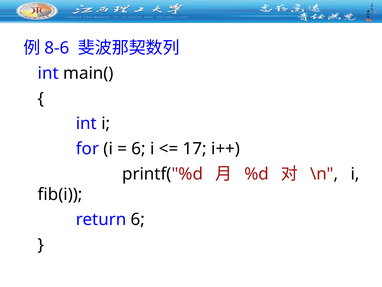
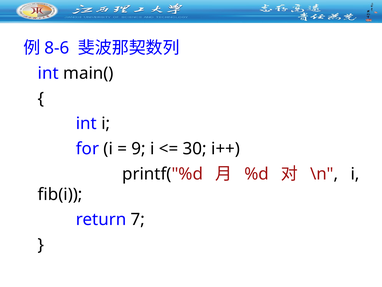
6 at (139, 149): 6 -> 9
17: 17 -> 30
return 6: 6 -> 7
